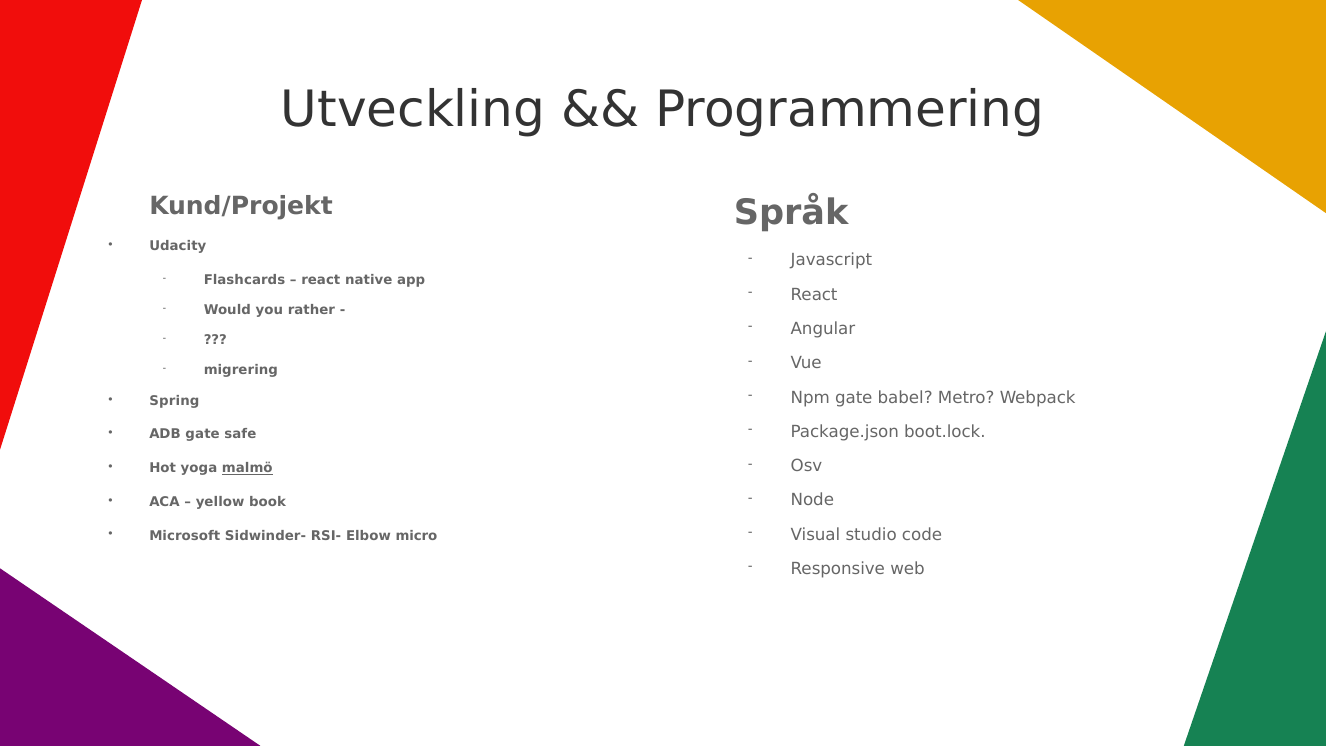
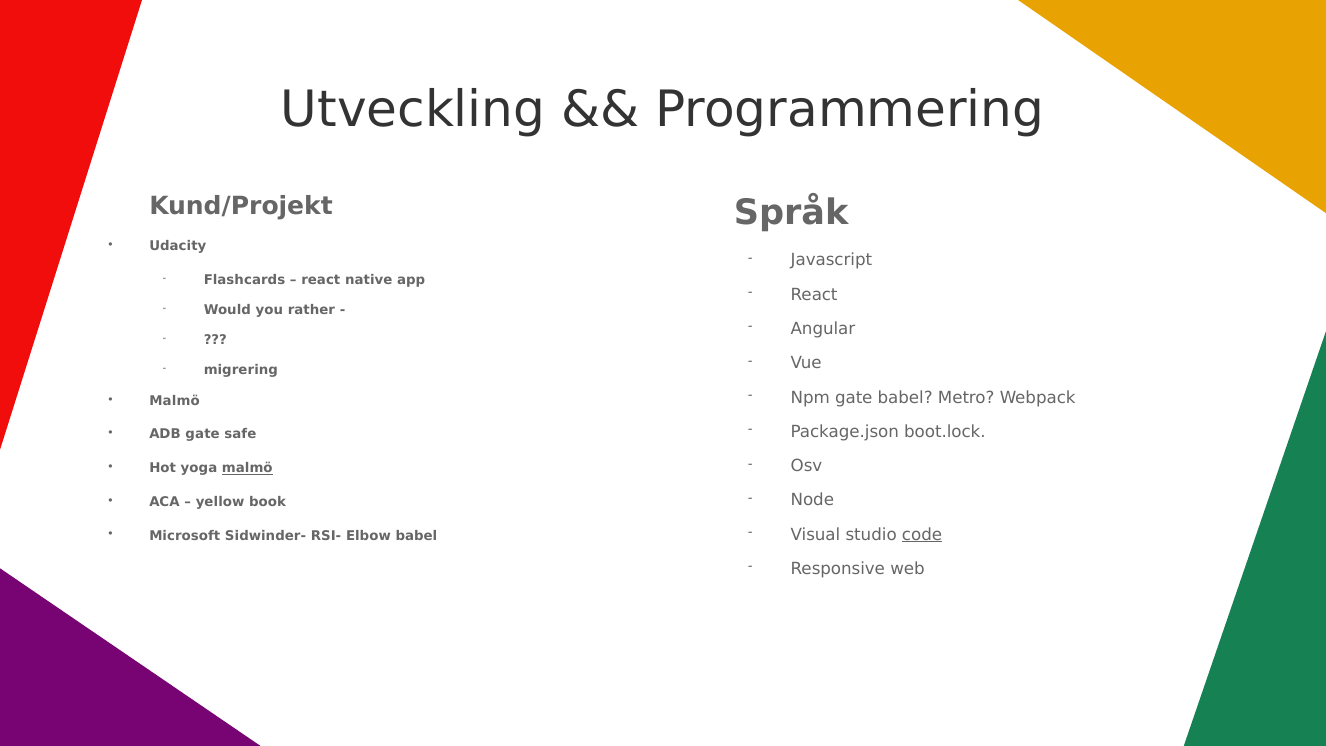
Spring at (175, 401): Spring -> Malmö
code underline: none -> present
Elbow micro: micro -> babel
